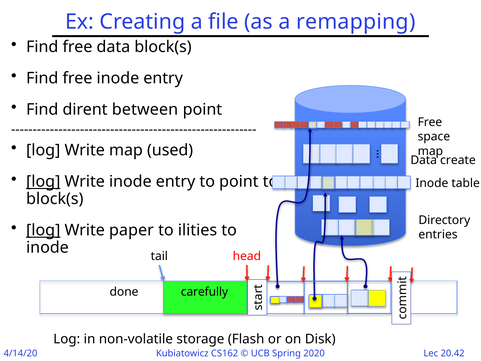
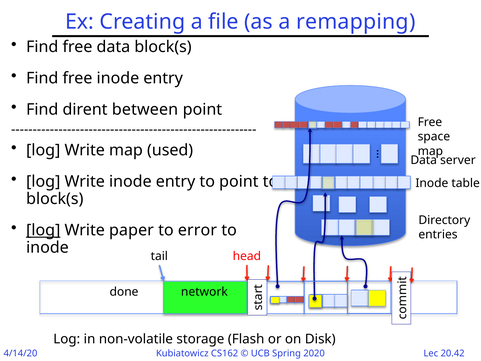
create: create -> server
log at (43, 181) underline: present -> none
ilities: ilities -> error
carefully: carefully -> network
